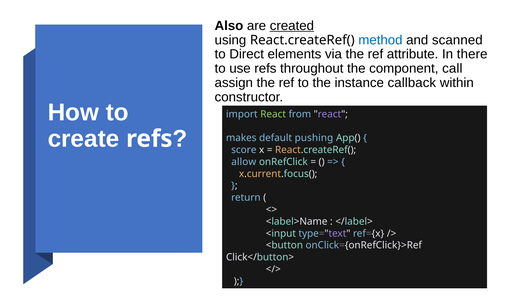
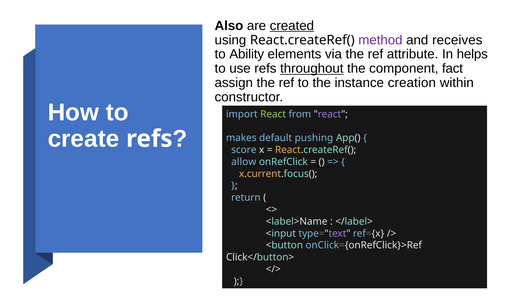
method colour: blue -> purple
scanned: scanned -> receives
Direct: Direct -> Ability
there: there -> helps
throughout underline: none -> present
call: call -> fact
callback: callback -> creation
